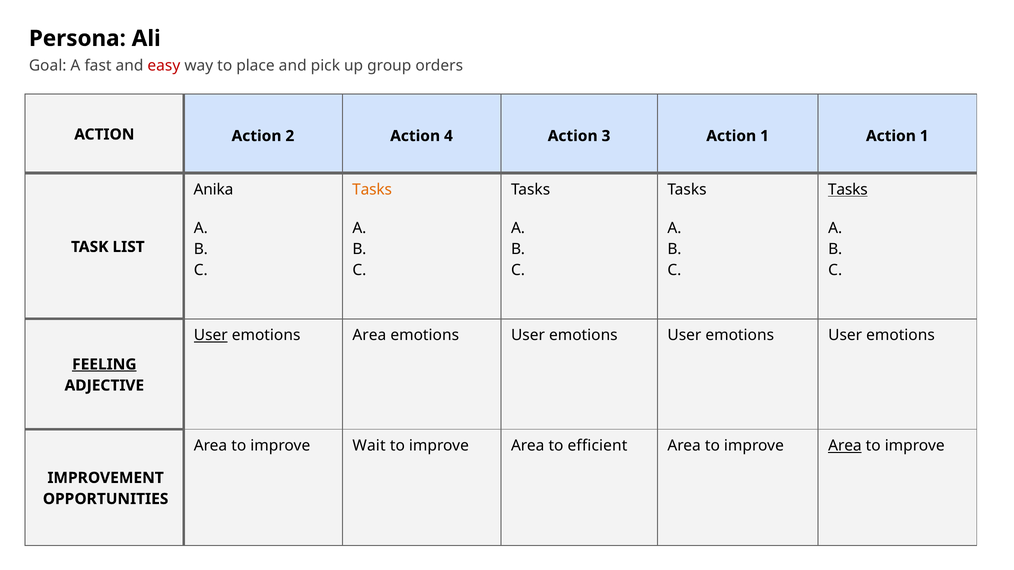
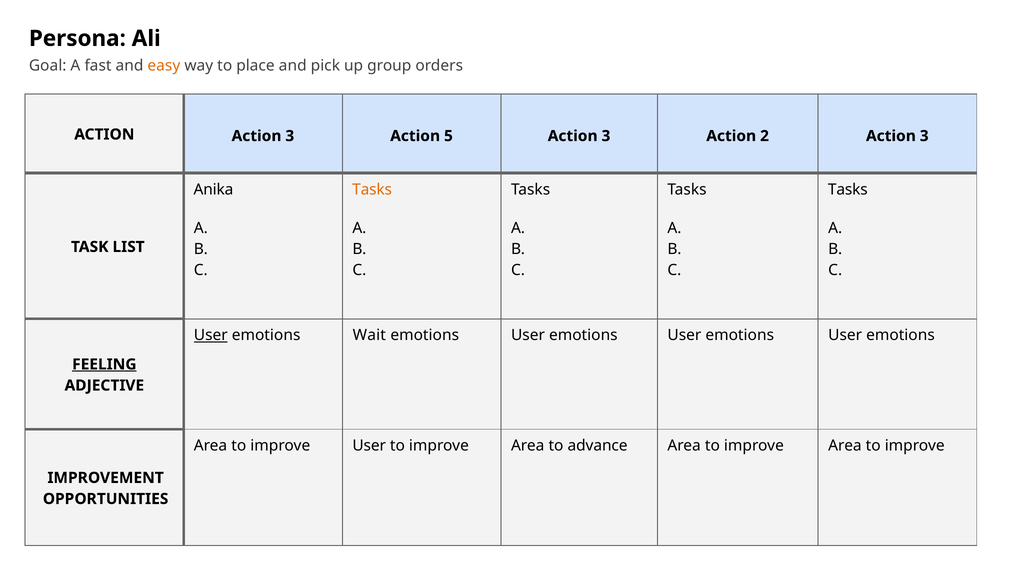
easy colour: red -> orange
ACTION Action 2: 2 -> 3
4: 4 -> 5
3 Action 1: 1 -> 2
1 at (924, 136): 1 -> 3
Tasks at (848, 190) underline: present -> none
emotions Area: Area -> Wait
improve Wait: Wait -> User
efficient: efficient -> advance
Area at (845, 446) underline: present -> none
